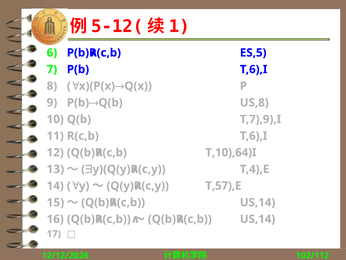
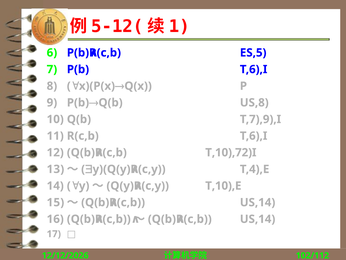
T,10),64)I: T,10),64)I -> T,10),72)I
T,57),E: T,57),E -> T,10),E
